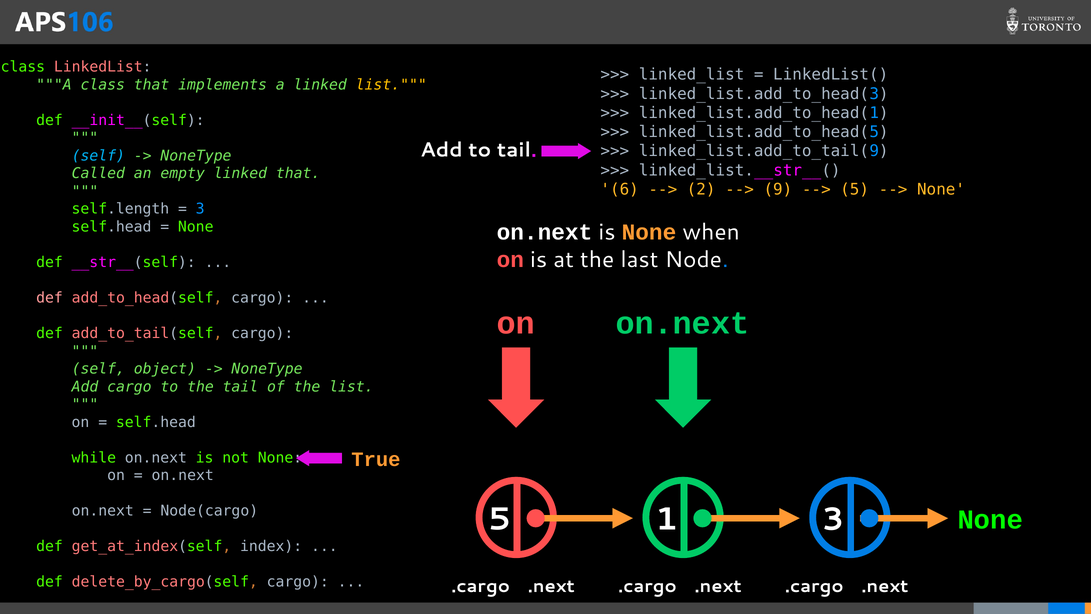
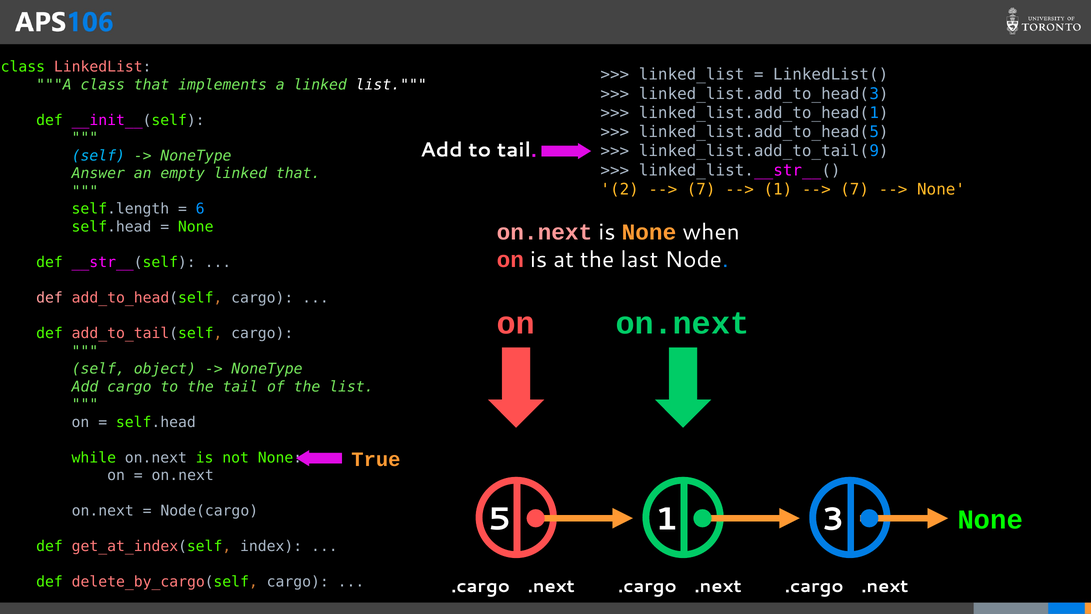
list at (391, 85) colour: yellow -> white
Called: Called -> Answer
6: 6 -> 2
2 at (701, 189): 2 -> 7
9 at (778, 189): 9 -> 1
5 at (855, 189): 5 -> 7
3 at (200, 209): 3 -> 6
on.next at (544, 232) colour: white -> pink
